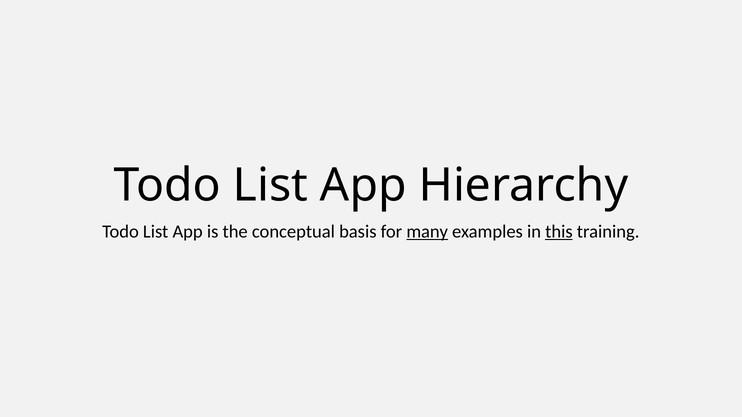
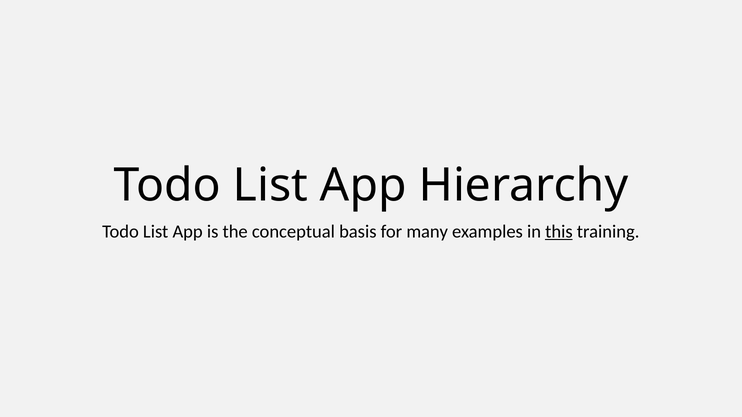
many underline: present -> none
